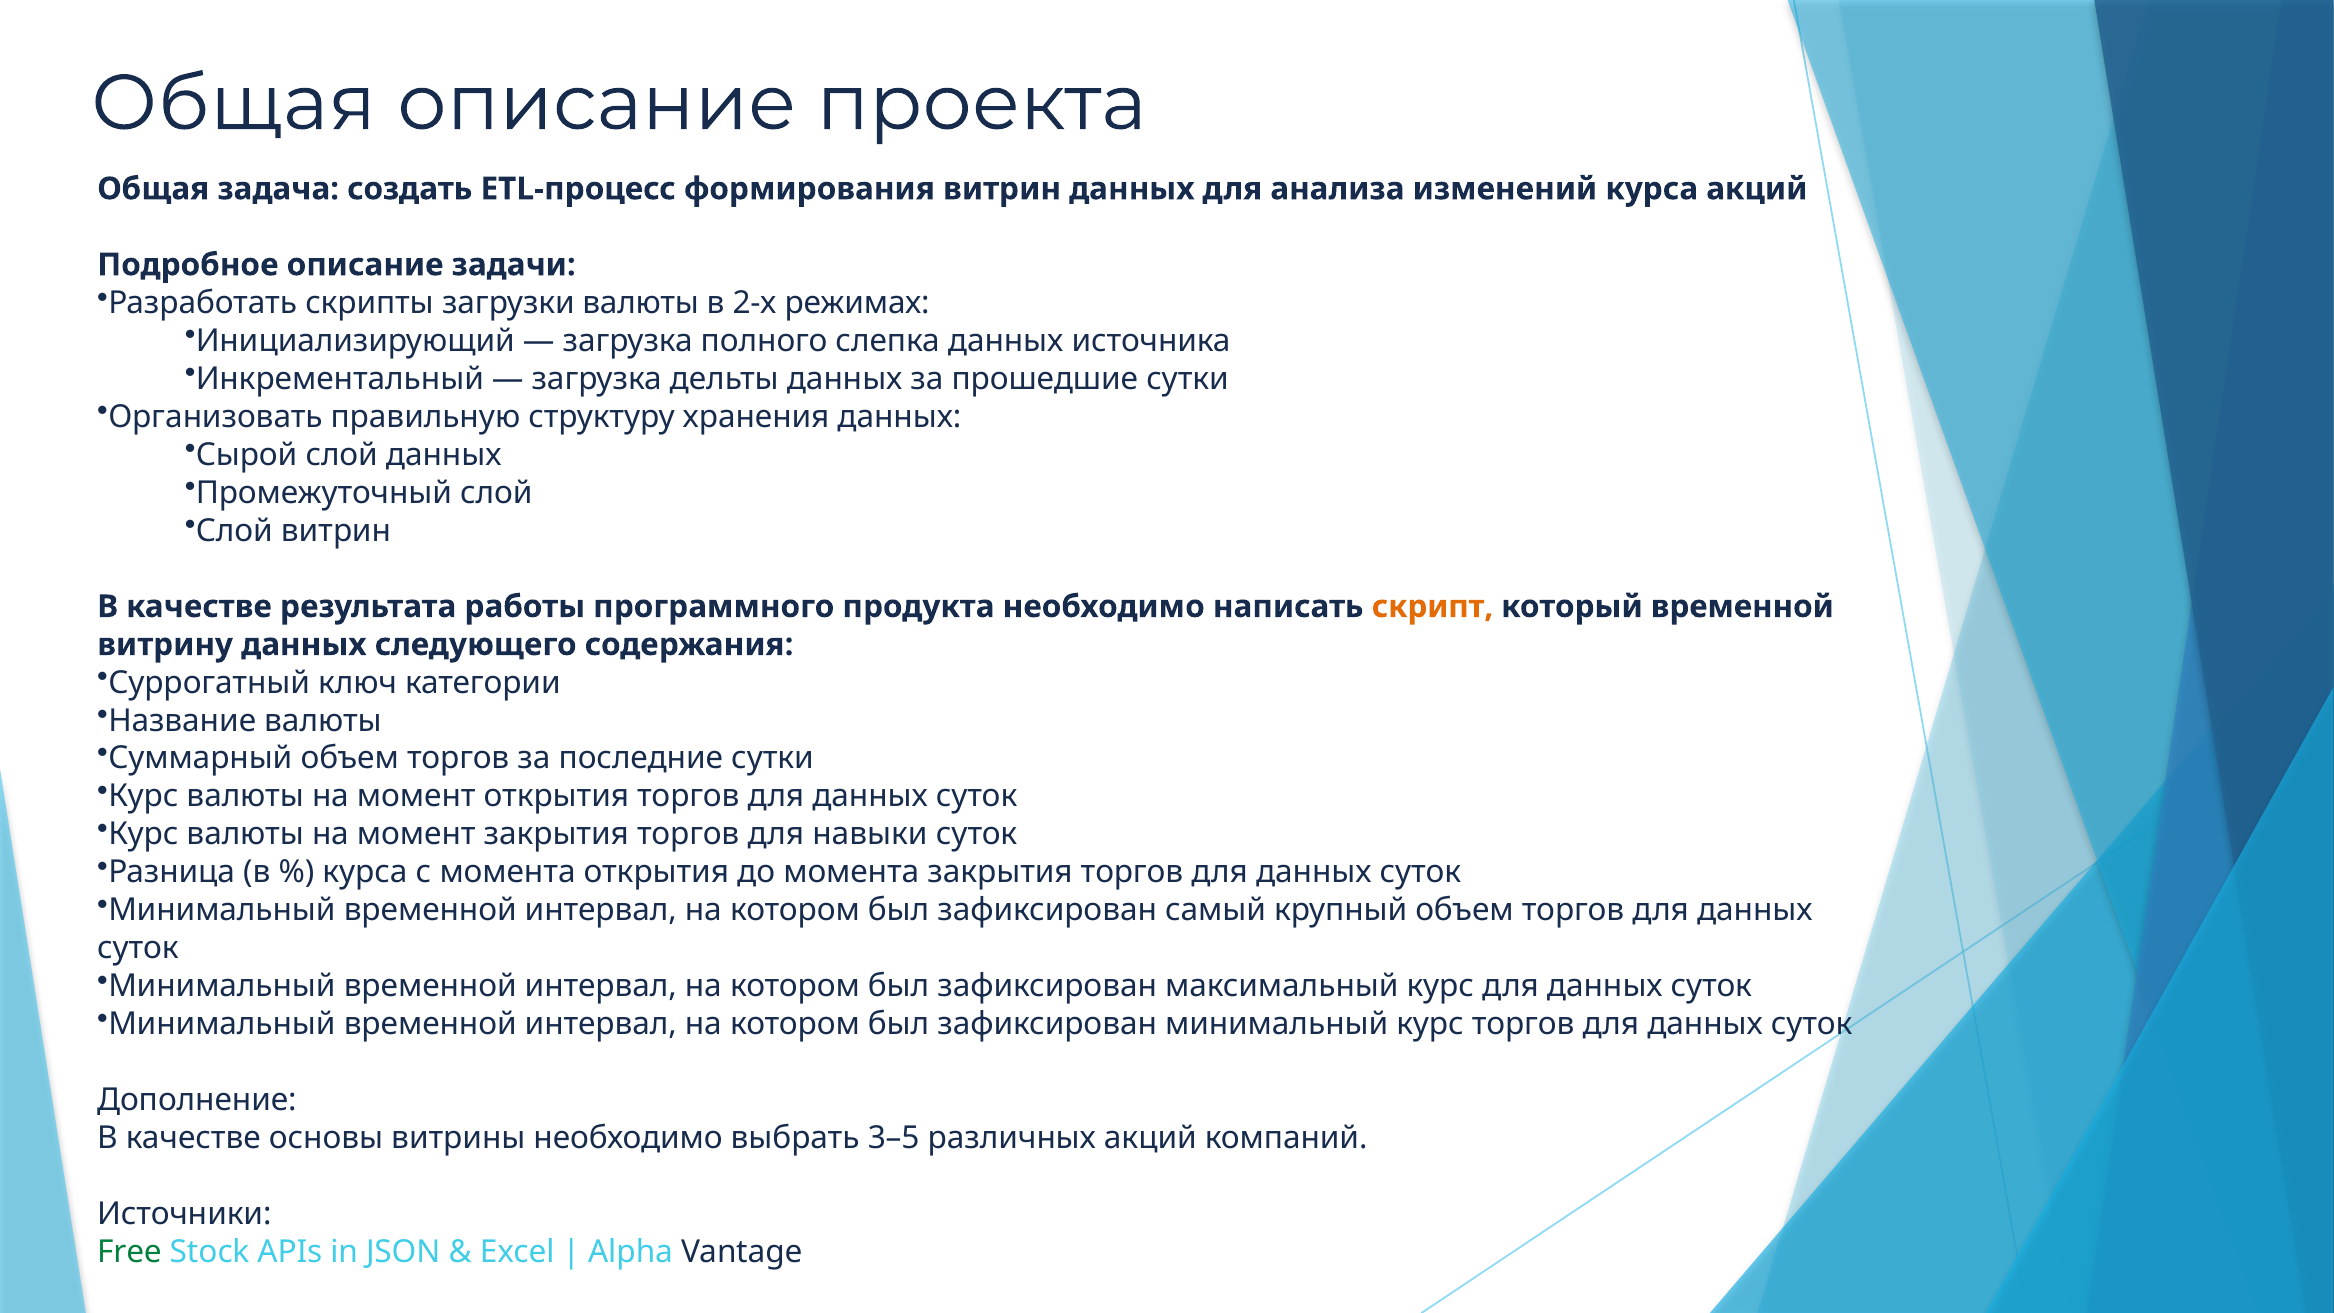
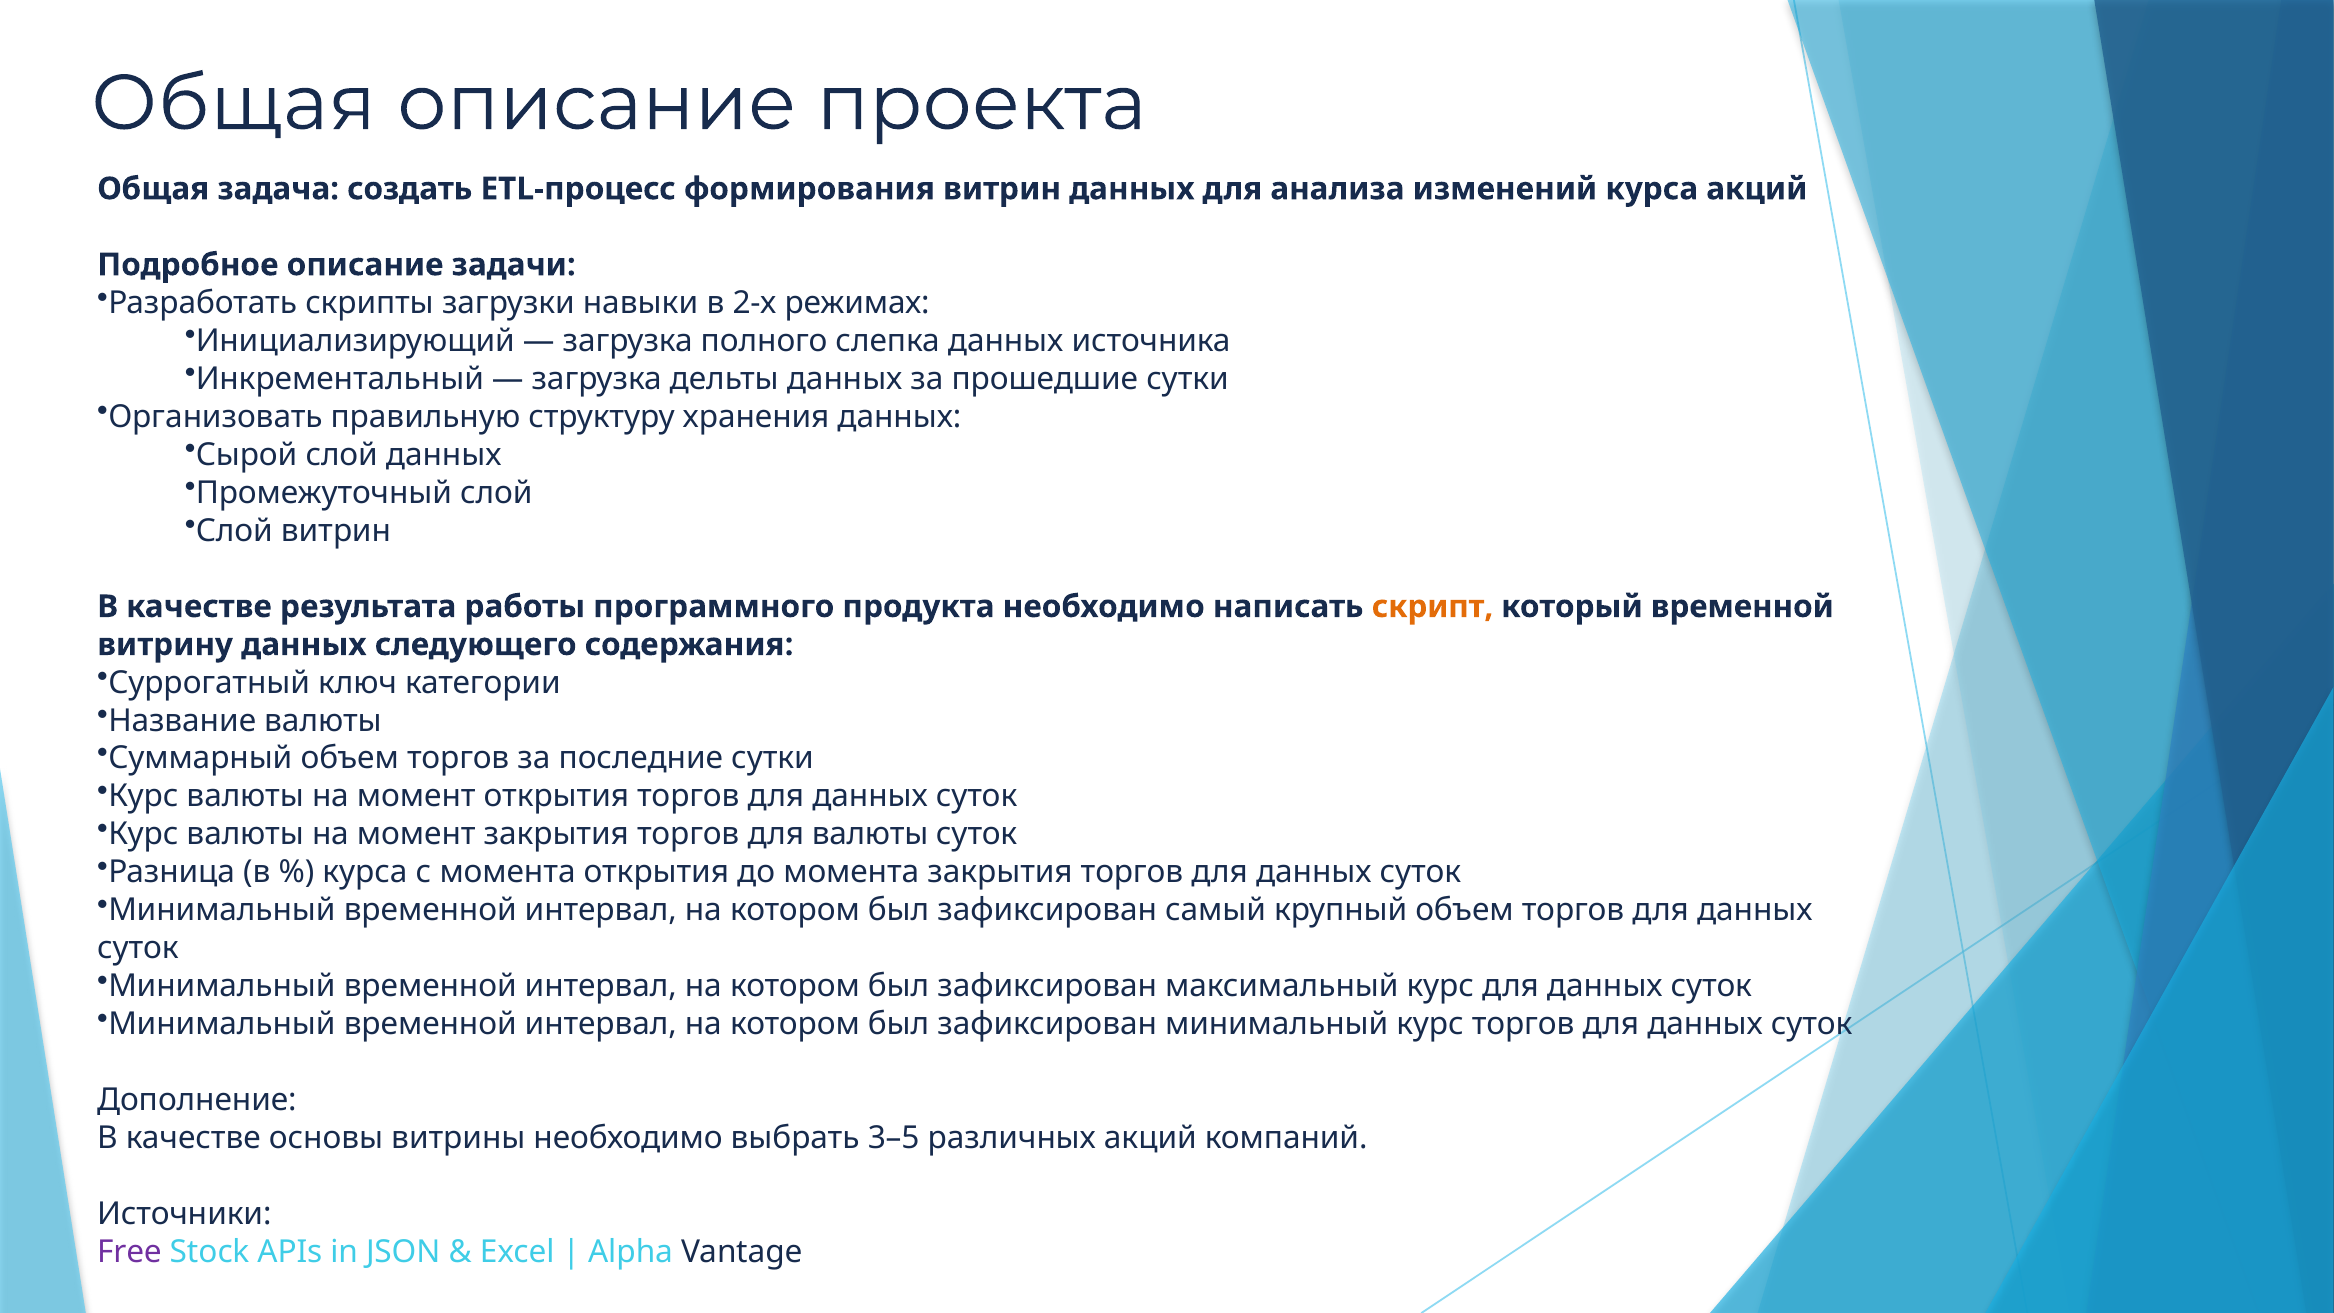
загрузки валюты: валюты -> навыки
для навыки: навыки -> валюты
Free colour: green -> purple
